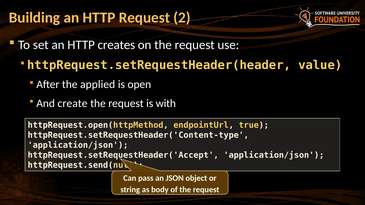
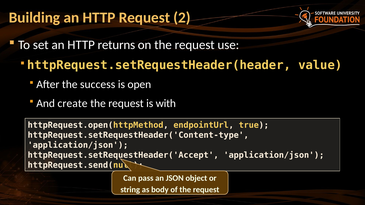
creates: creates -> returns
applied: applied -> success
